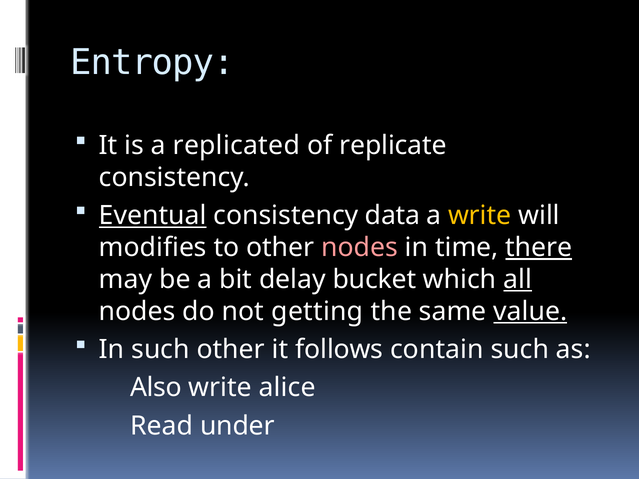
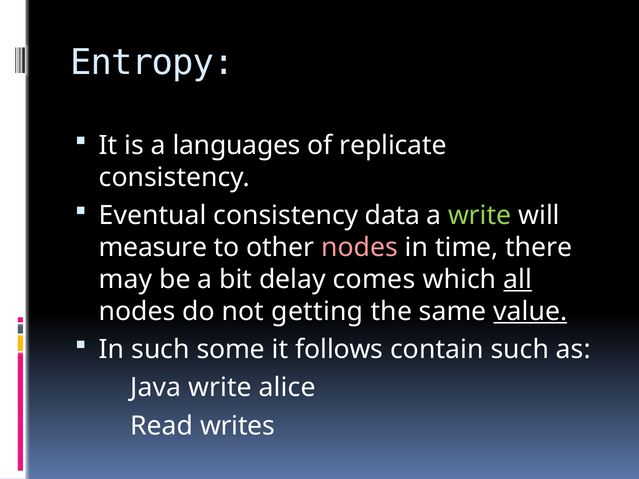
replicated: replicated -> languages
Eventual underline: present -> none
write at (480, 216) colour: yellow -> light green
modifies: modifies -> measure
there underline: present -> none
bucket: bucket -> comes
such other: other -> some
Also: Also -> Java
under: under -> writes
